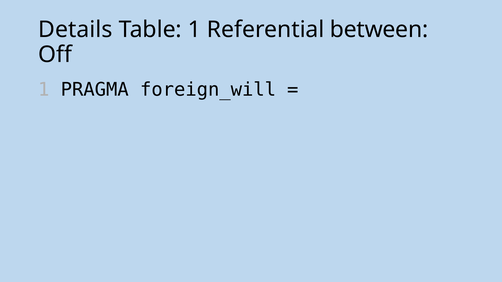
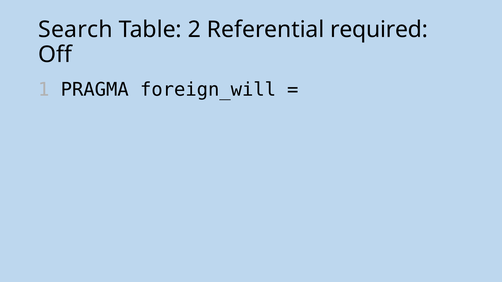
Details: Details -> Search
Table 1: 1 -> 2
between: between -> required
